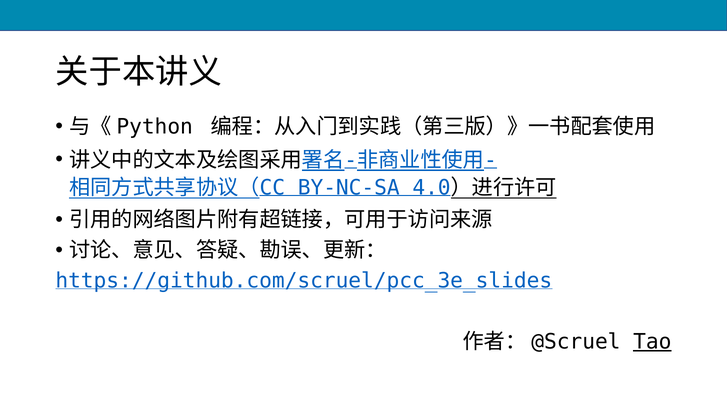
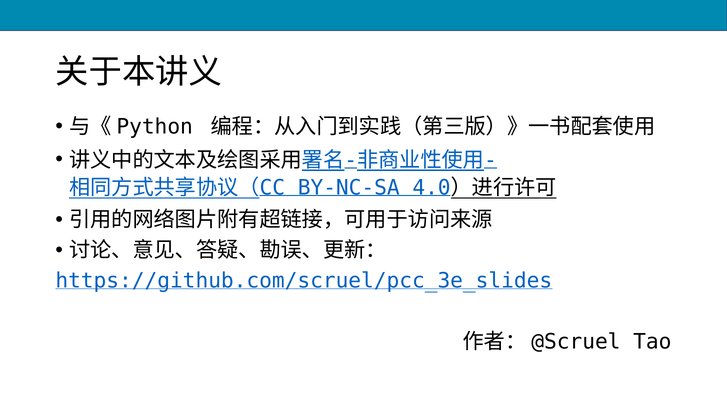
Tao underline: present -> none
